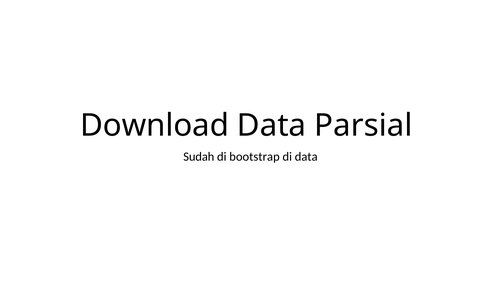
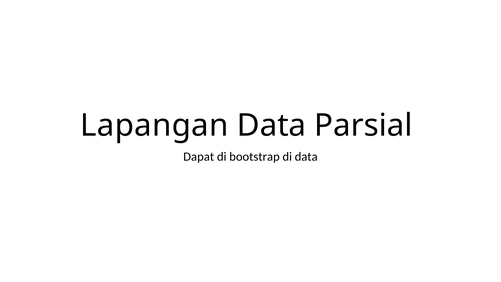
Download: Download -> Lapangan
Sudah: Sudah -> Dapat
